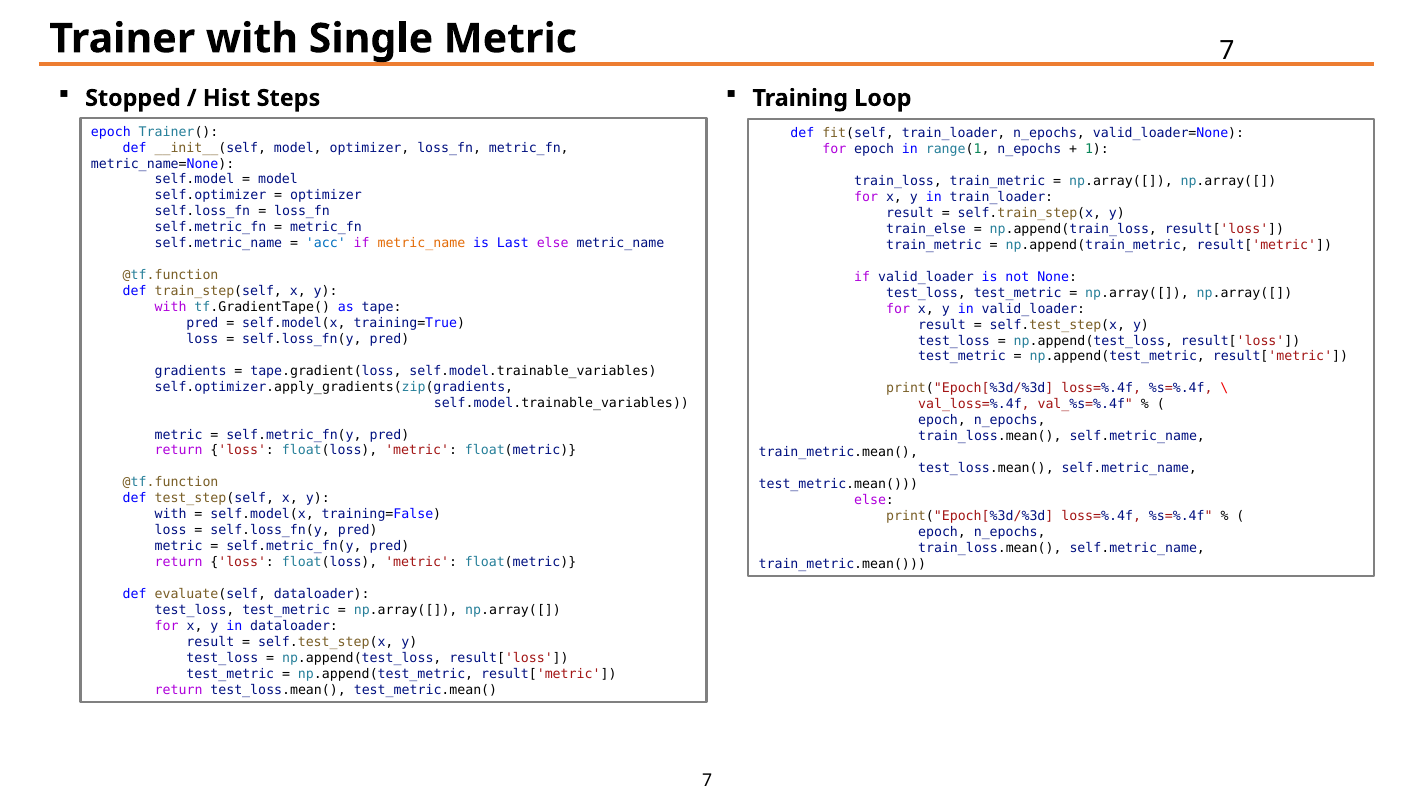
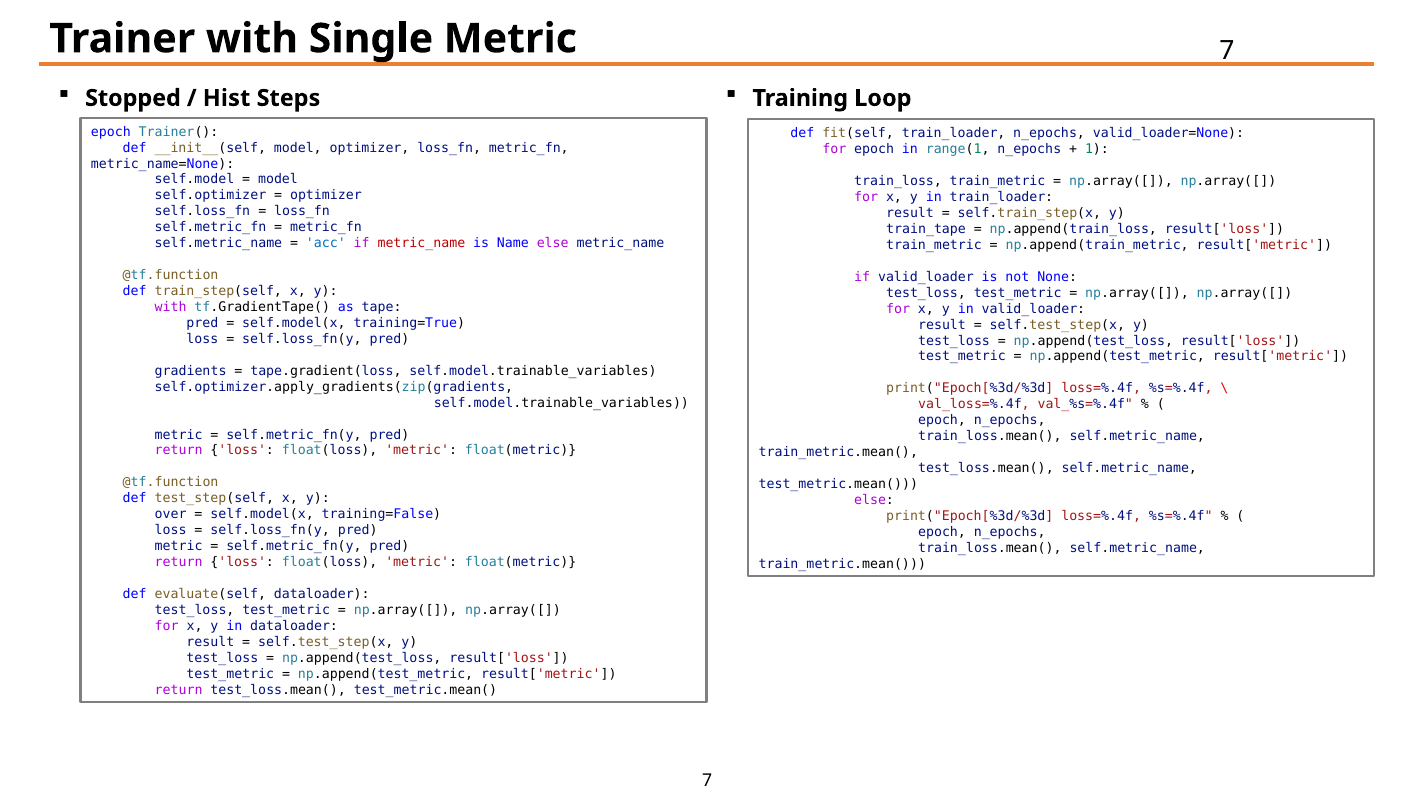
train_else: train_else -> train_tape
metric_name at (421, 243) colour: orange -> red
Last: Last -> Name
with at (171, 514): with -> over
